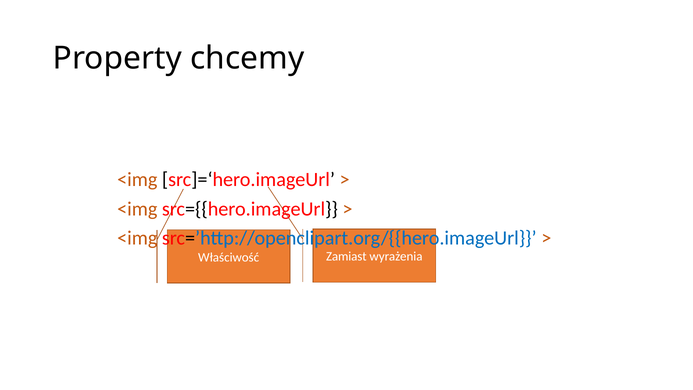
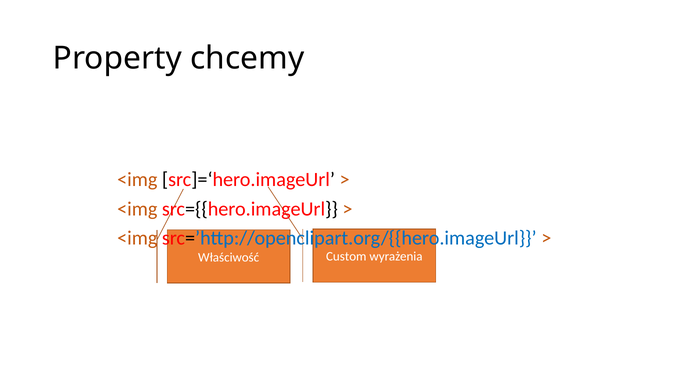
Zamiast: Zamiast -> Custom
